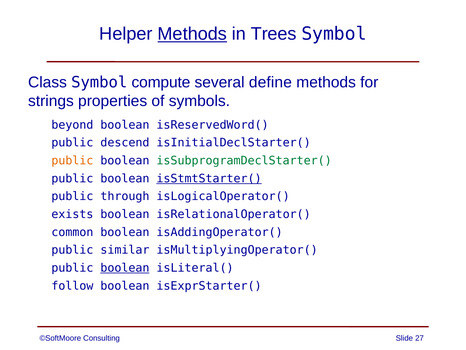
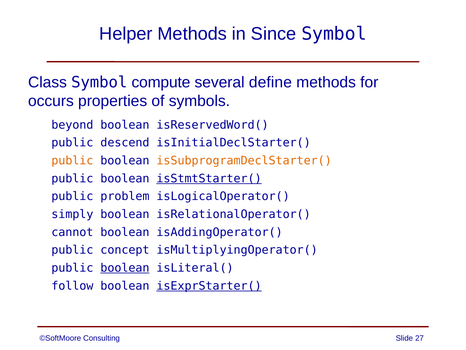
Methods at (192, 34) underline: present -> none
Trees: Trees -> Since
strings: strings -> occurs
isSubprogramDeclStarter( colour: green -> orange
through: through -> problem
exists: exists -> simply
common: common -> cannot
similar: similar -> concept
isExprStarter( underline: none -> present
